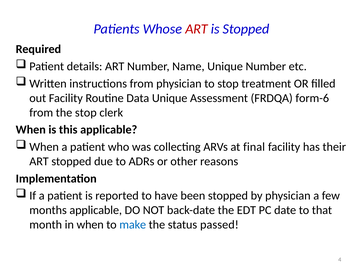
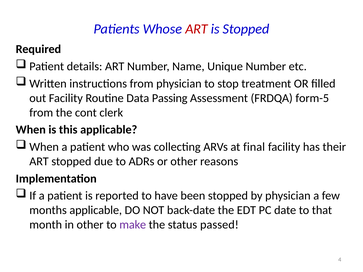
Data Unique: Unique -> Passing
form-6: form-6 -> form-5
the stop: stop -> cont
in when: when -> other
make colour: blue -> purple
